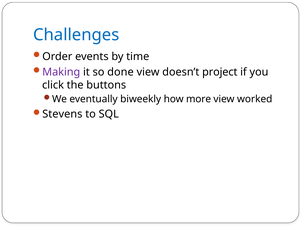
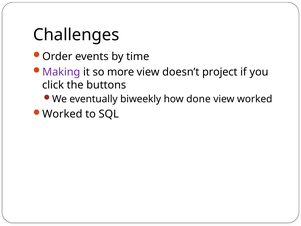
Challenges colour: blue -> black
done: done -> more
more: more -> done
Stevens at (62, 114): Stevens -> Worked
